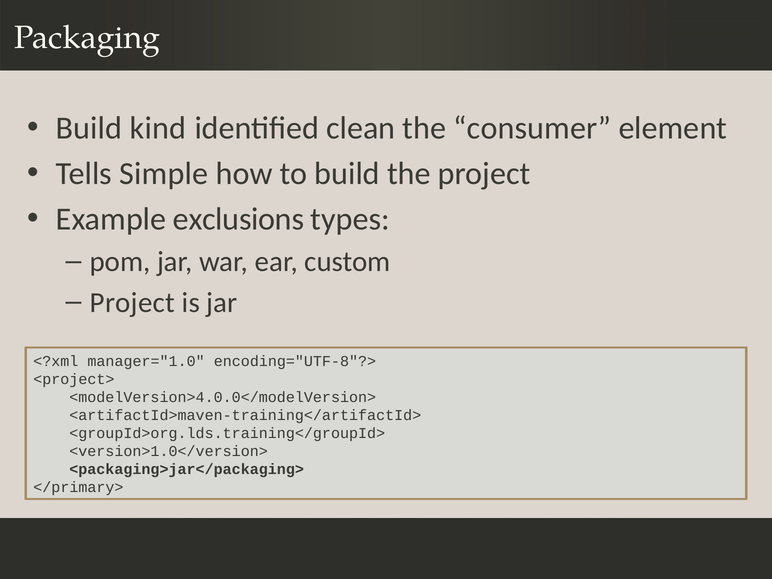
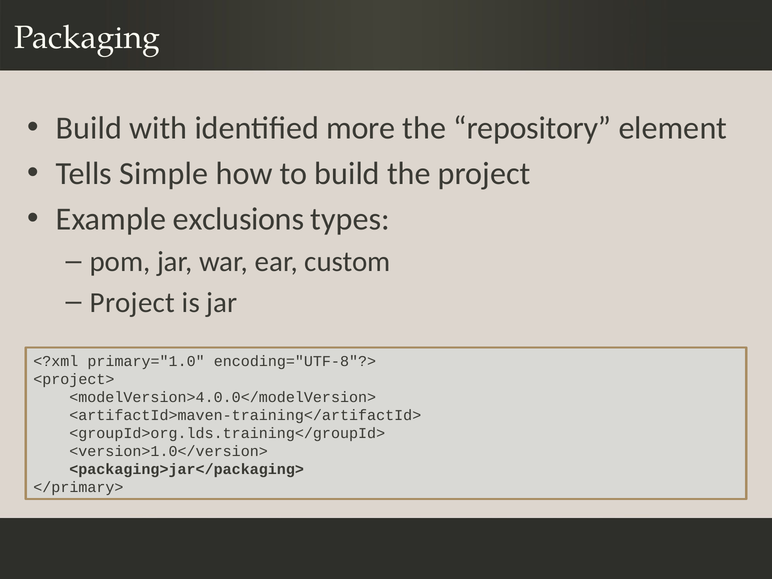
kind: kind -> with
clean: clean -> more
consumer: consumer -> repository
manager="1.0: manager="1.0 -> primary="1.0
